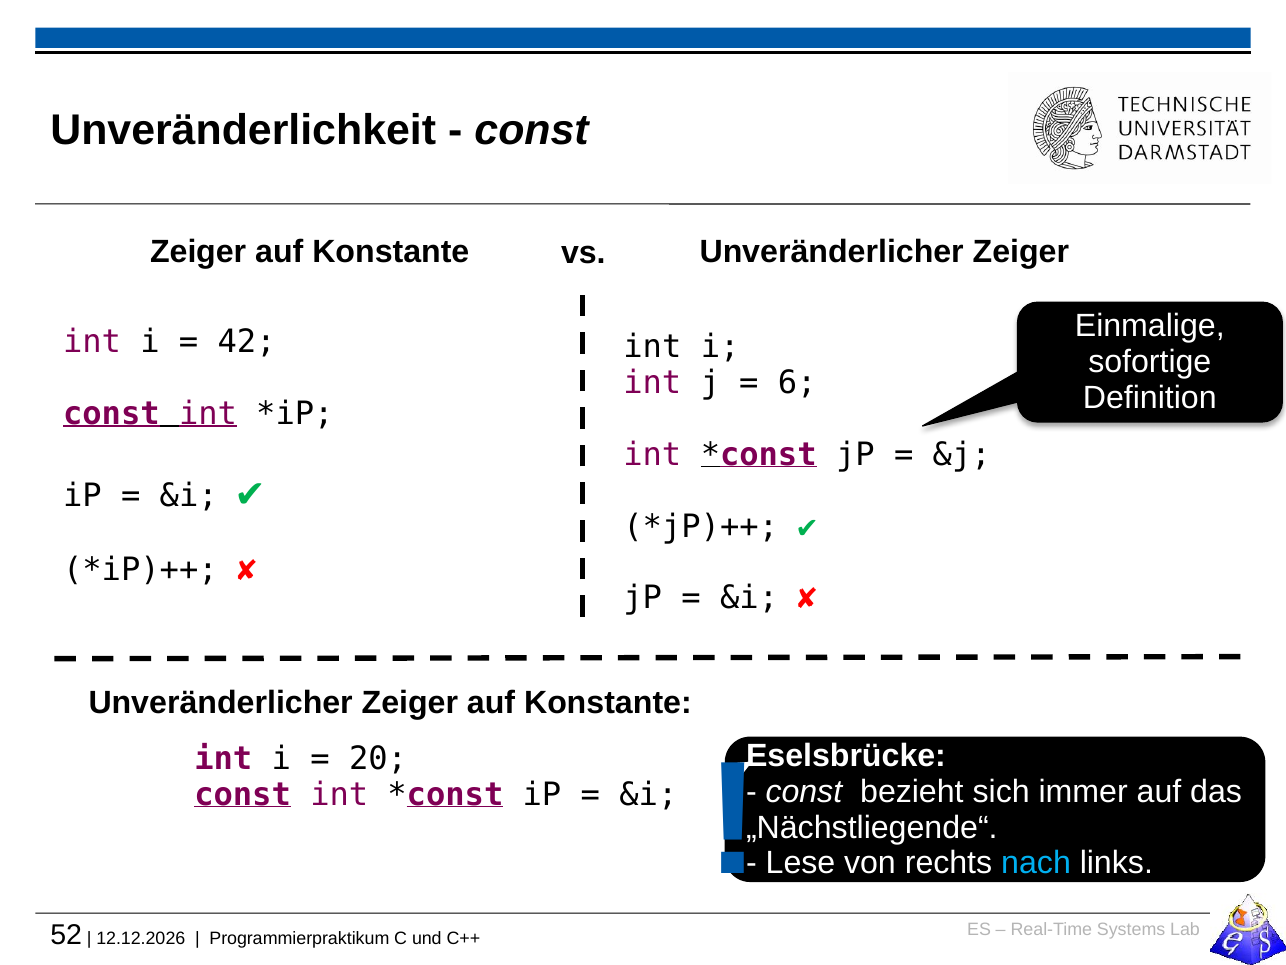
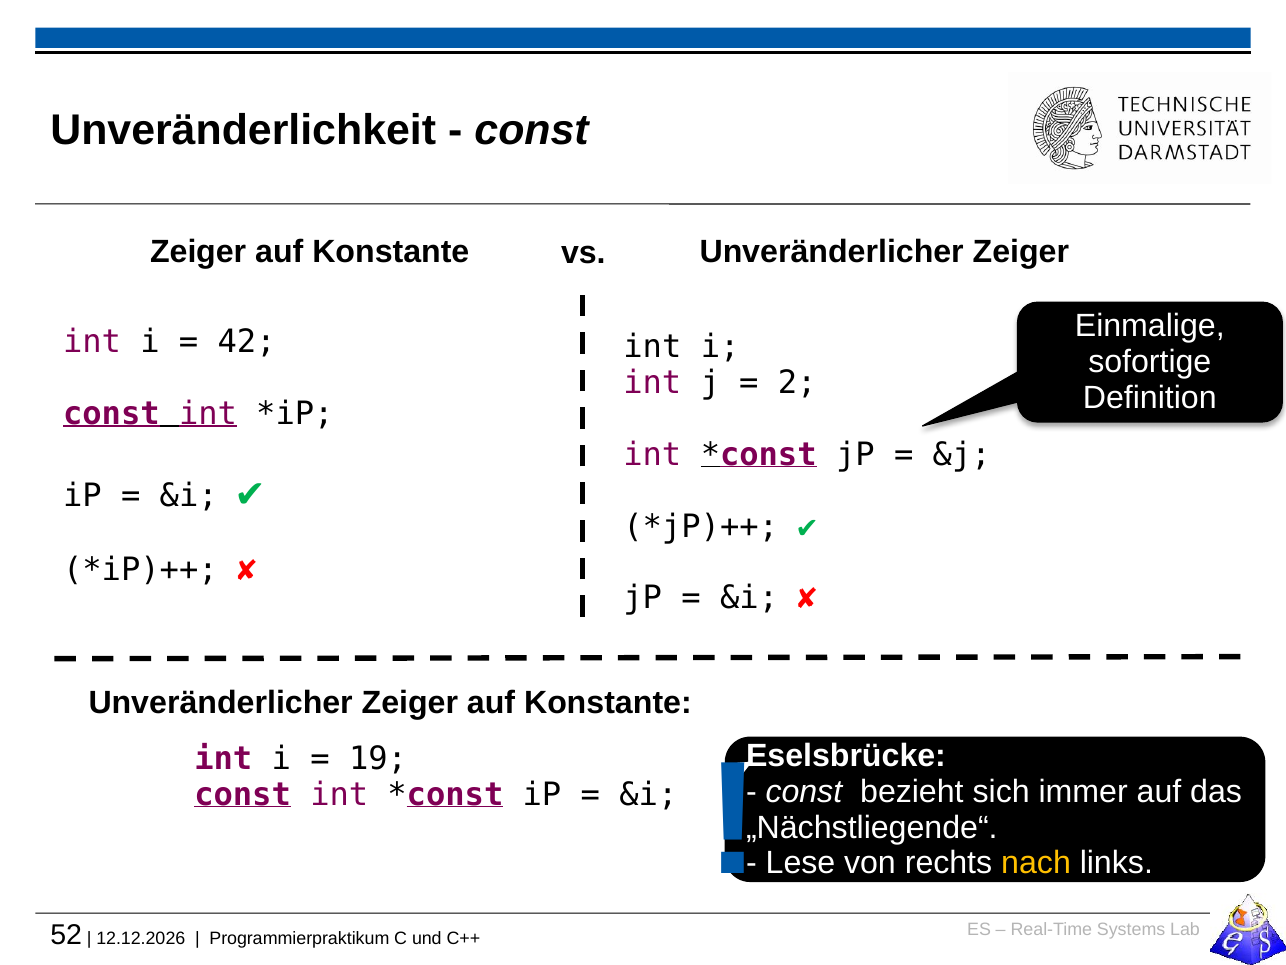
6: 6 -> 2
20: 20 -> 19
nach colour: light blue -> yellow
